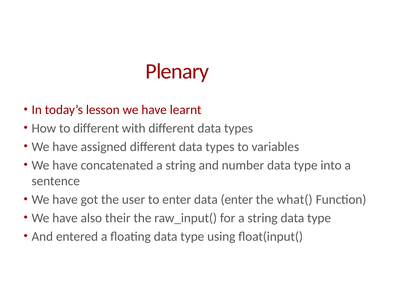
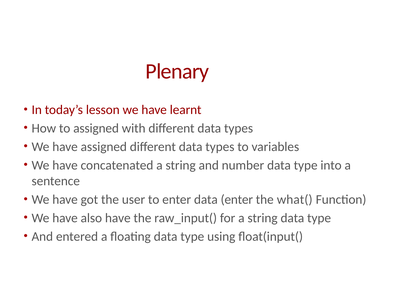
to different: different -> assigned
also their: their -> have
